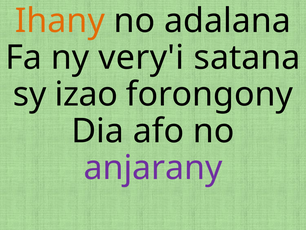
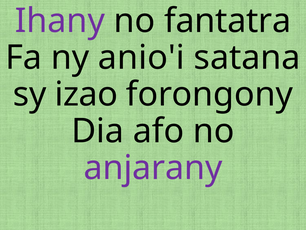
Ihany colour: orange -> purple
adalana: adalana -> fantatra
very'i: very'i -> anio'i
